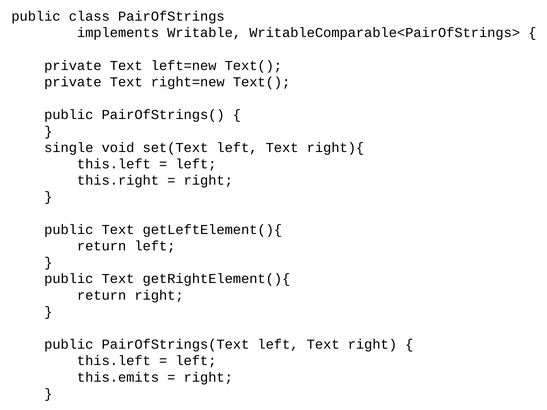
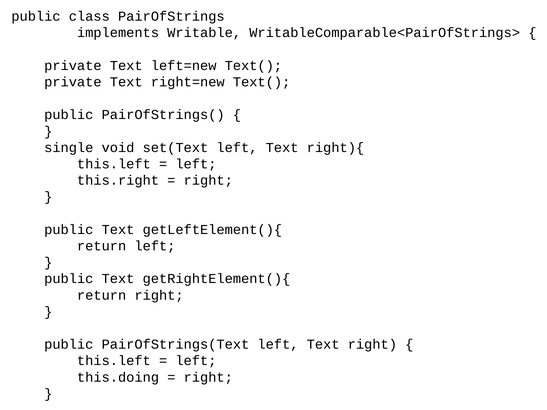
this.emits: this.emits -> this.doing
